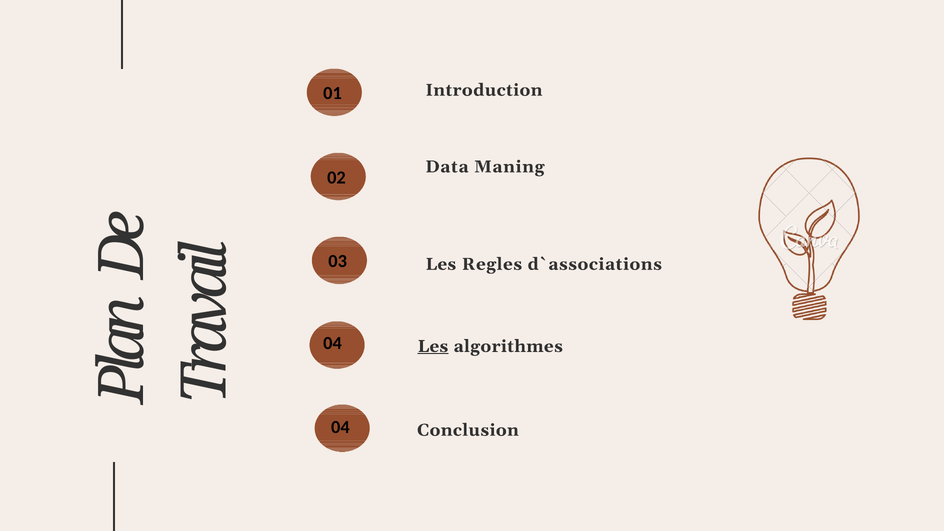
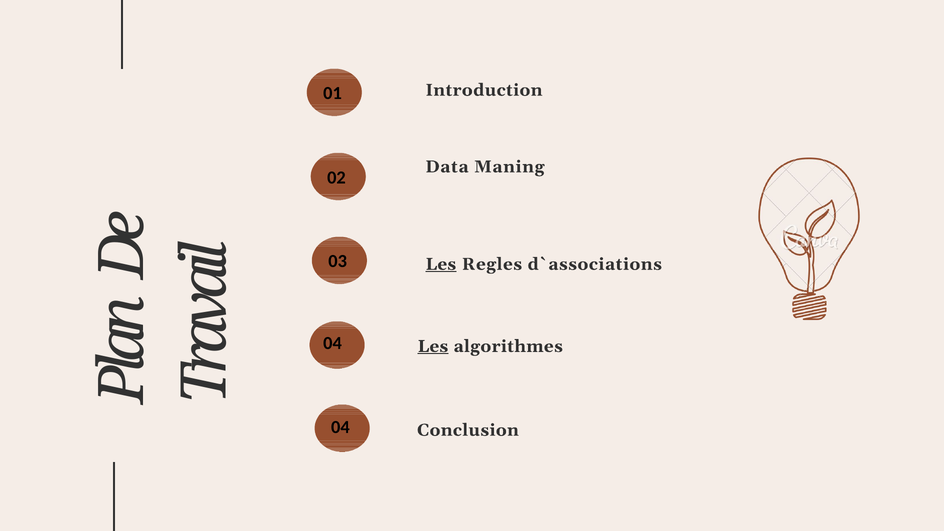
Les at (441, 264) underline: none -> present
